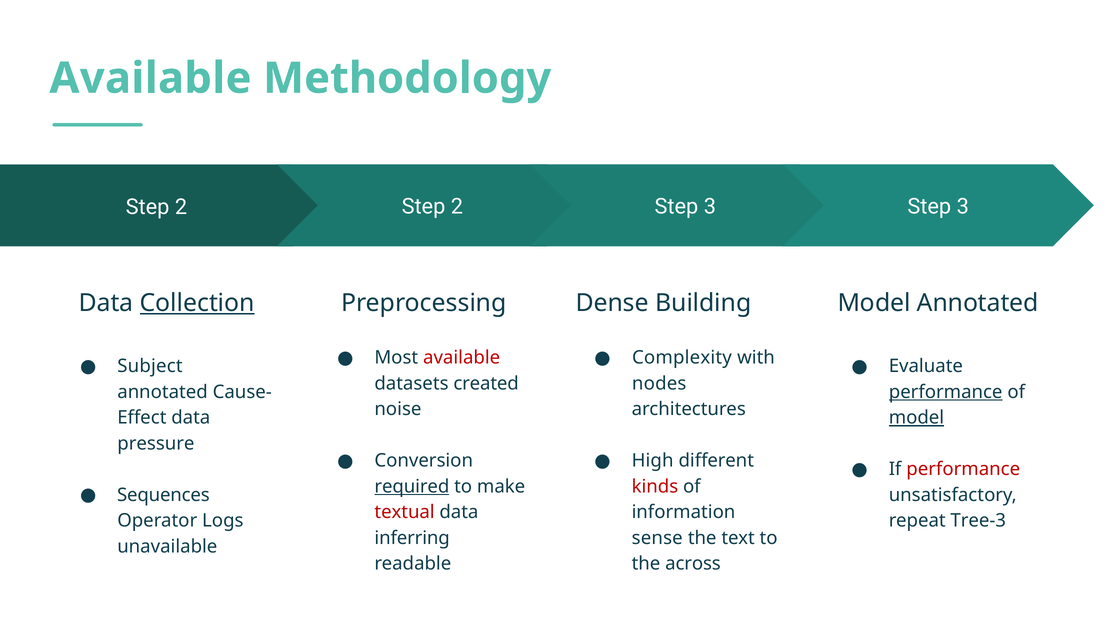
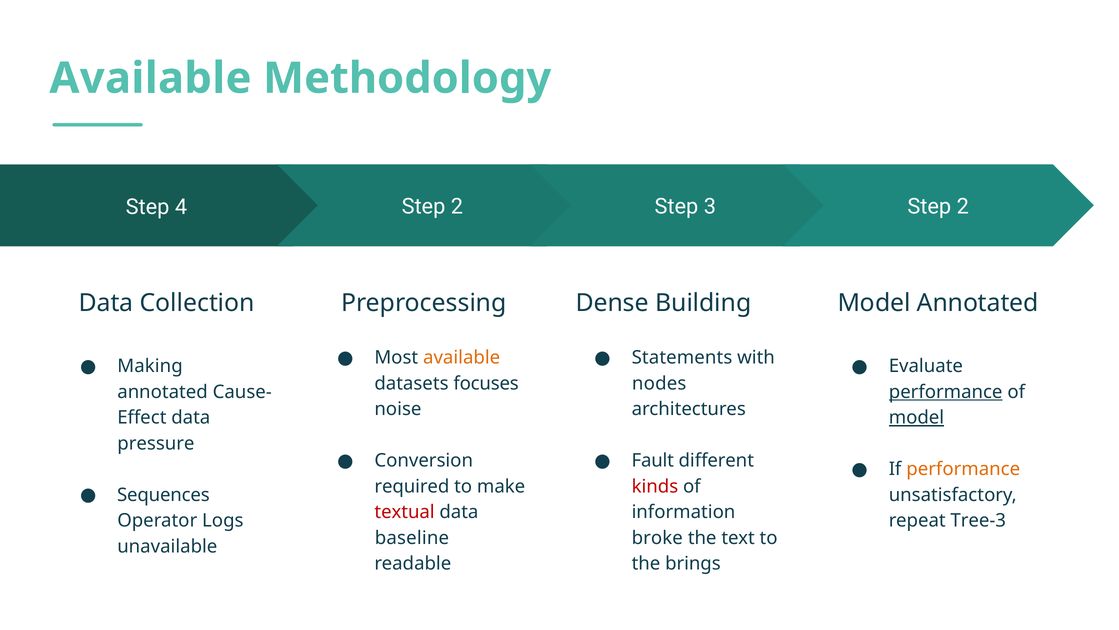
2 at (181, 207): 2 -> 4
3 at (963, 207): 3 -> 2
Collection underline: present -> none
available at (462, 357) colour: red -> orange
Complexity: Complexity -> Statements
Subject: Subject -> Making
created: created -> focuses
High: High -> Fault
performance at (963, 469) colour: red -> orange
required underline: present -> none
inferring: inferring -> baseline
sense: sense -> broke
across: across -> brings
